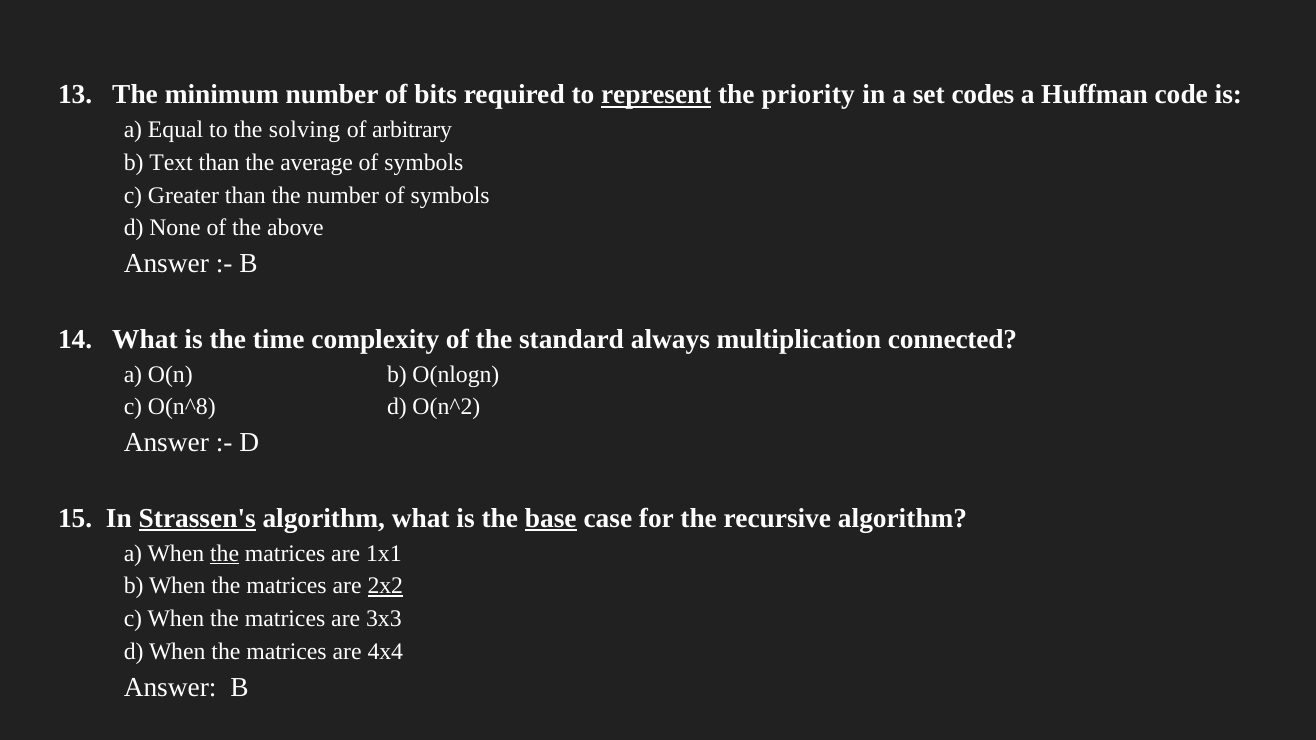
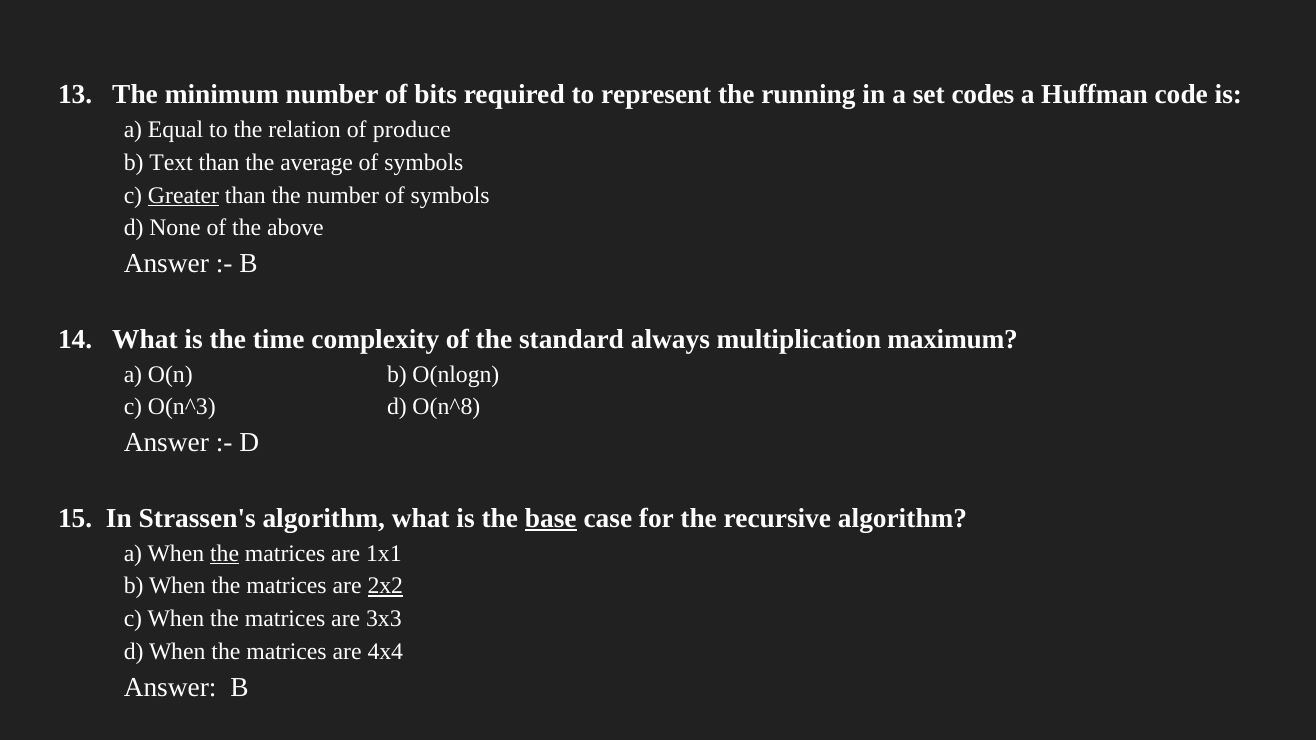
represent underline: present -> none
priority: priority -> running
solving: solving -> relation
arbitrary: arbitrary -> produce
Greater underline: none -> present
connected: connected -> maximum
O(n^8: O(n^8 -> O(n^3
O(n^2: O(n^2 -> O(n^8
Strassen's underline: present -> none
